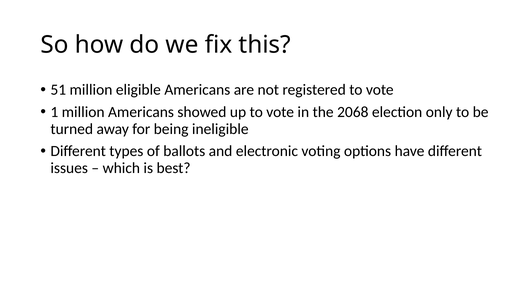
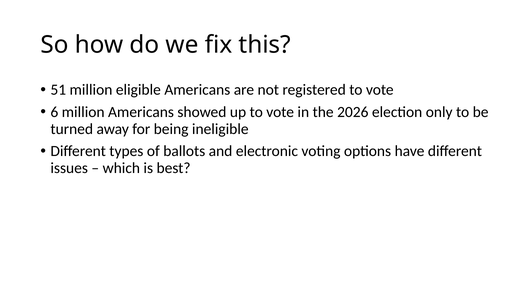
1: 1 -> 6
2068: 2068 -> 2026
